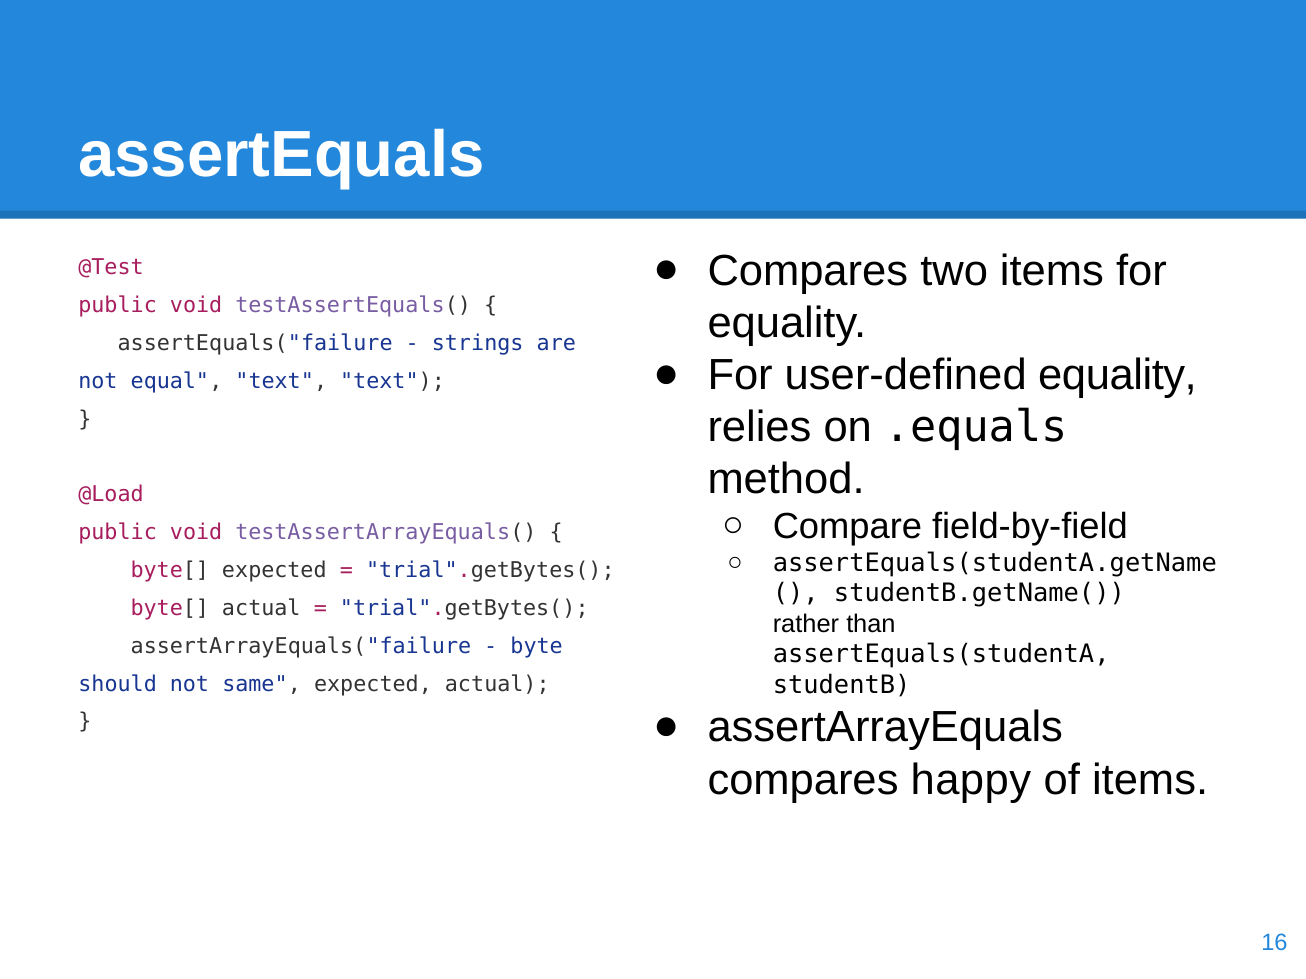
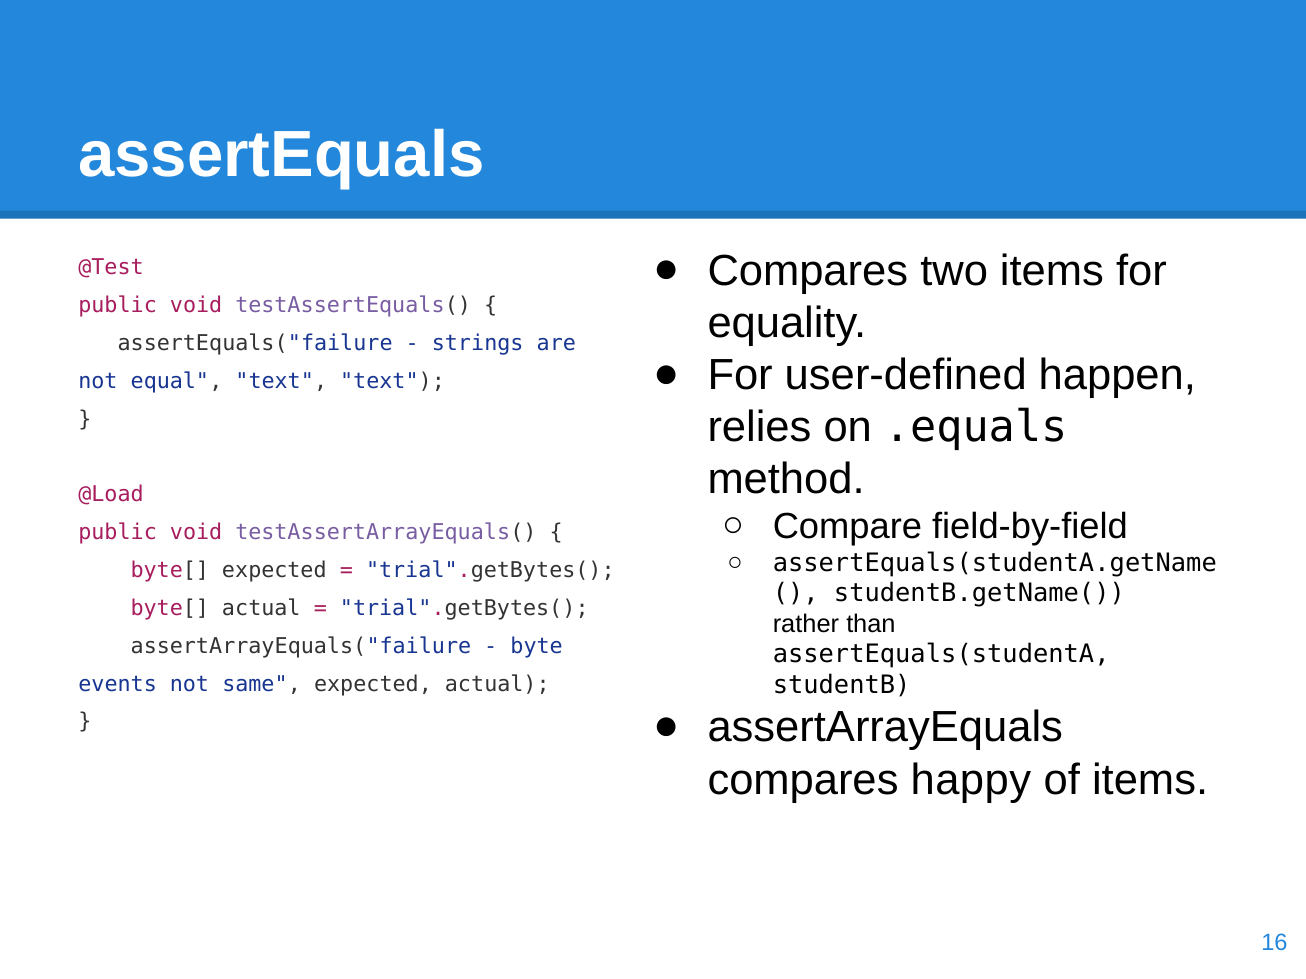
user-defined equality: equality -> happen
should: should -> events
